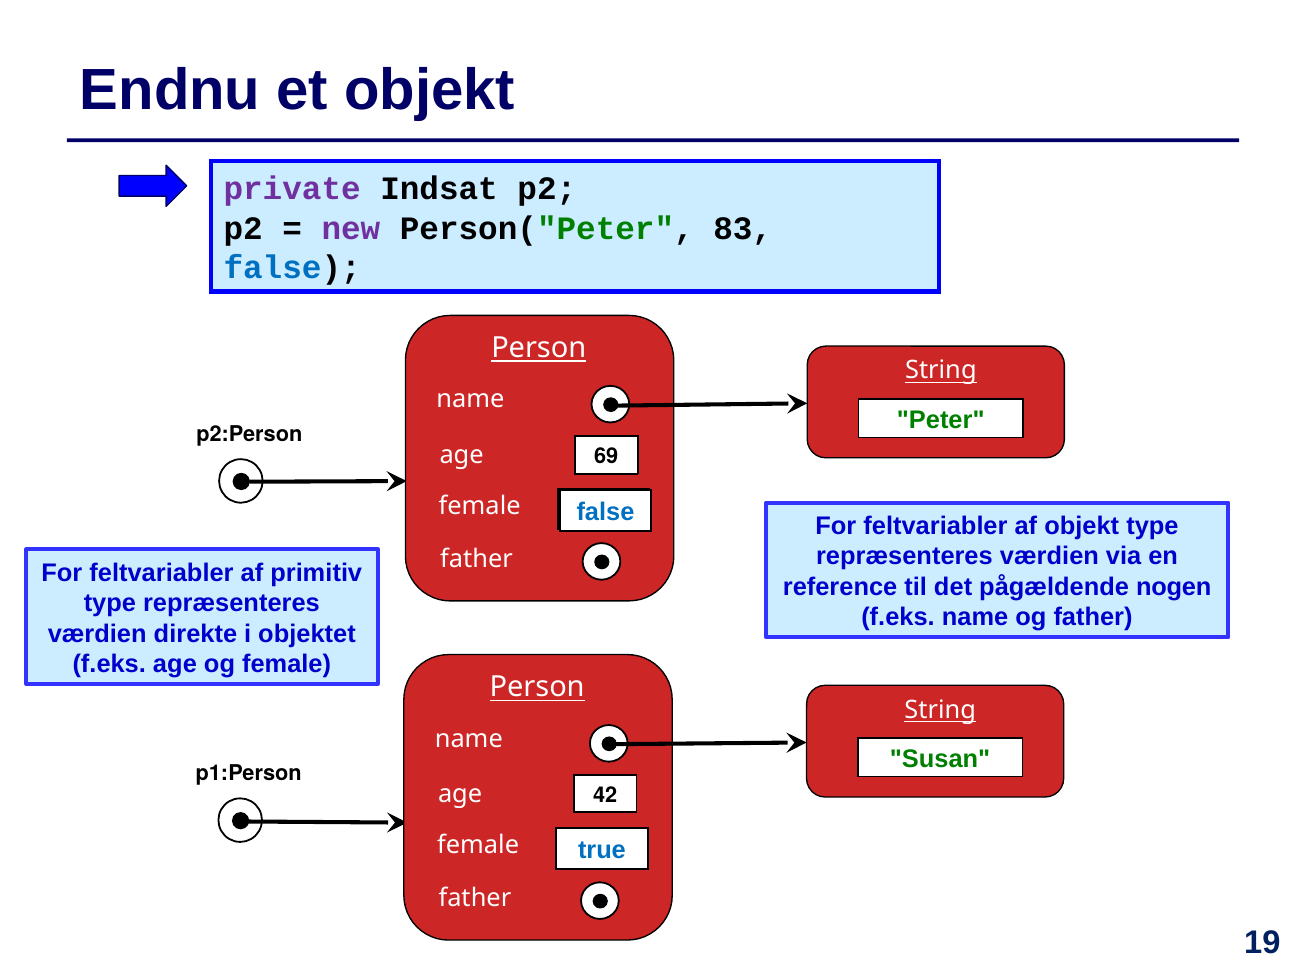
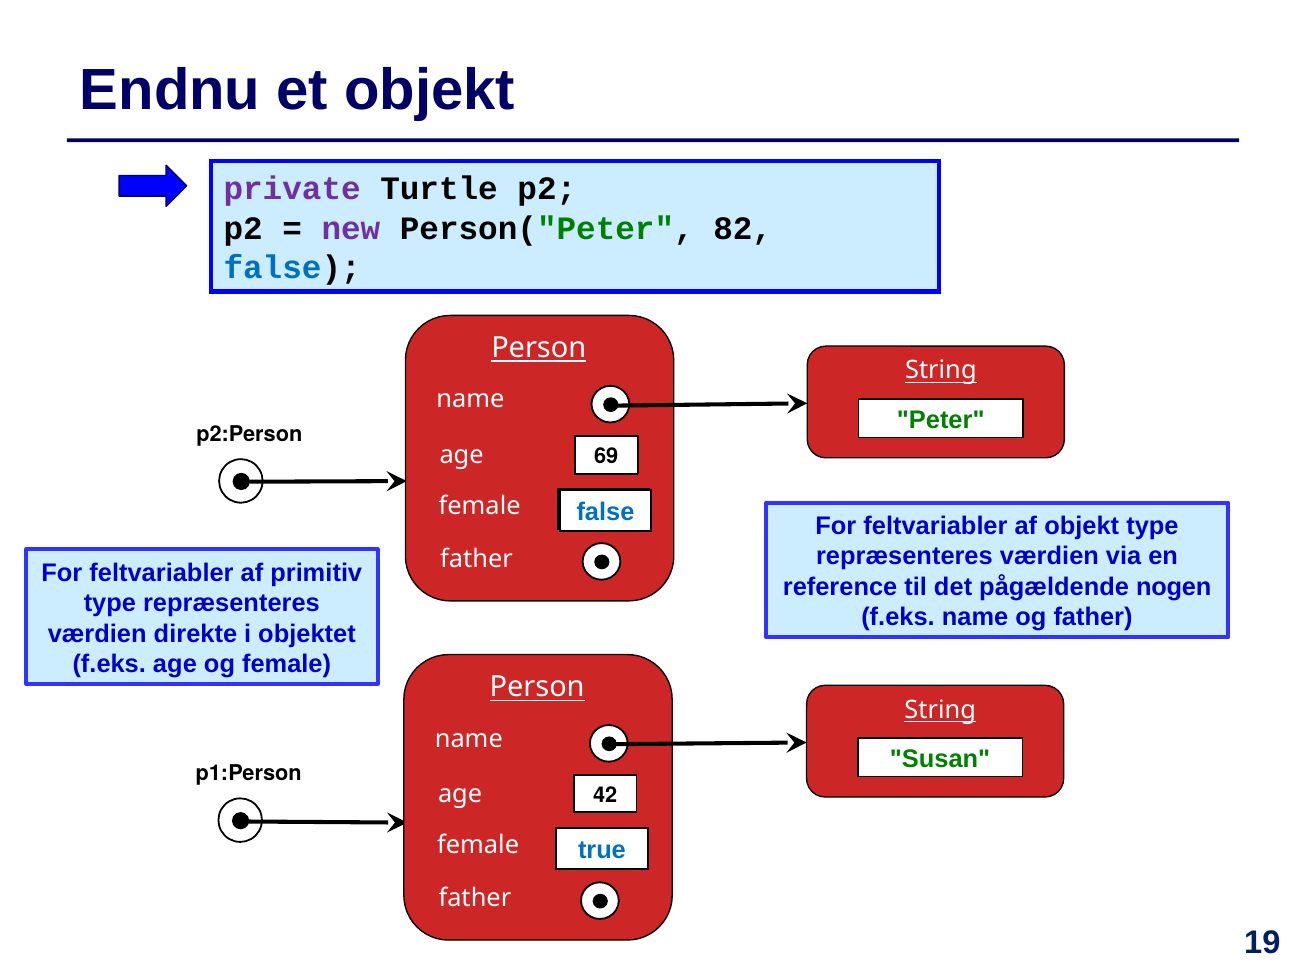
Indsat: Indsat -> Turtle
83: 83 -> 82
